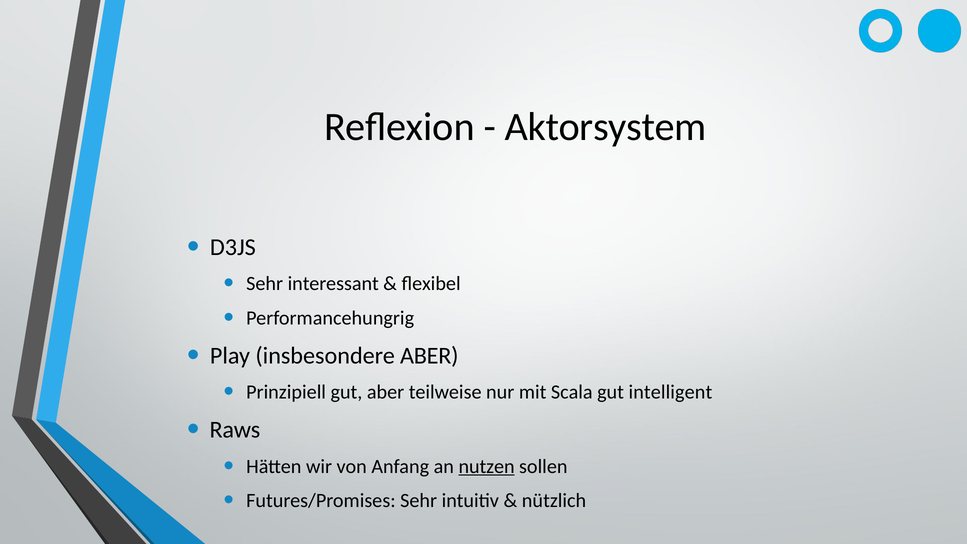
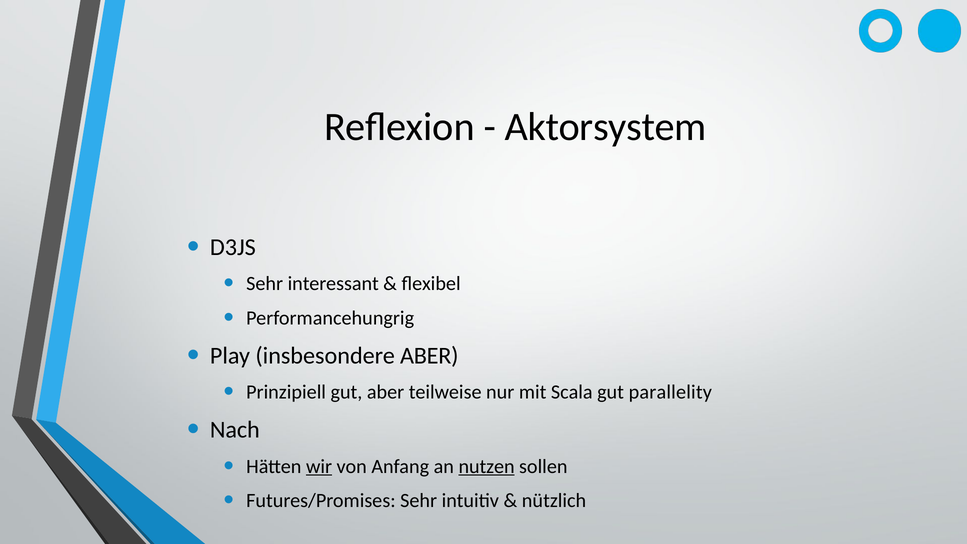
intelligent: intelligent -> parallelity
Raws: Raws -> Nach
wir underline: none -> present
